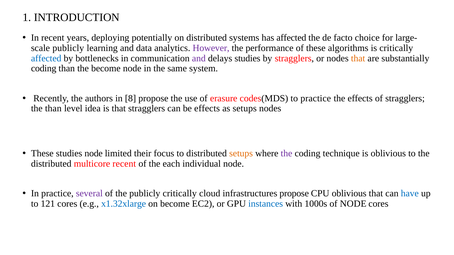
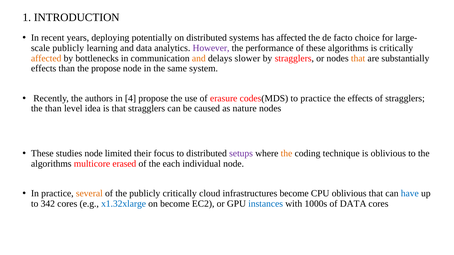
affected at (46, 58) colour: blue -> orange
and at (199, 58) colour: purple -> orange
delays studies: studies -> slower
coding at (44, 69): coding -> effects
the become: become -> propose
8: 8 -> 4
be effects: effects -> caused
as setups: setups -> nature
setups at (241, 154) colour: orange -> purple
the at (287, 154) colour: purple -> orange
distributed at (51, 164): distributed -> algorithms
multicore recent: recent -> erased
several colour: purple -> orange
infrastructures propose: propose -> become
121: 121 -> 342
of NODE: NODE -> DATA
